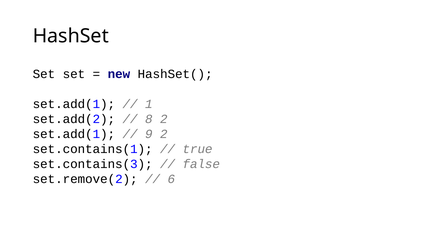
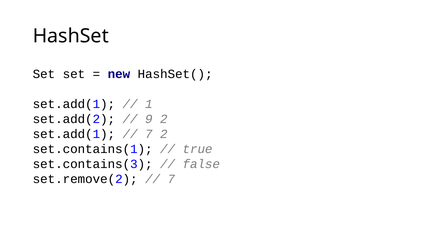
8: 8 -> 9
9 at (149, 134): 9 -> 7
6 at (171, 179): 6 -> 7
